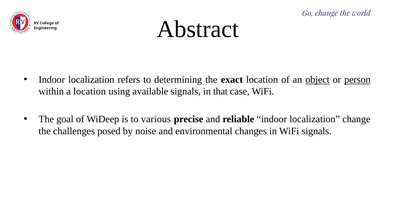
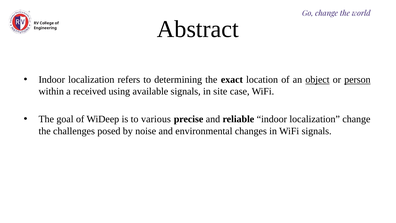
a location: location -> received
that: that -> site
